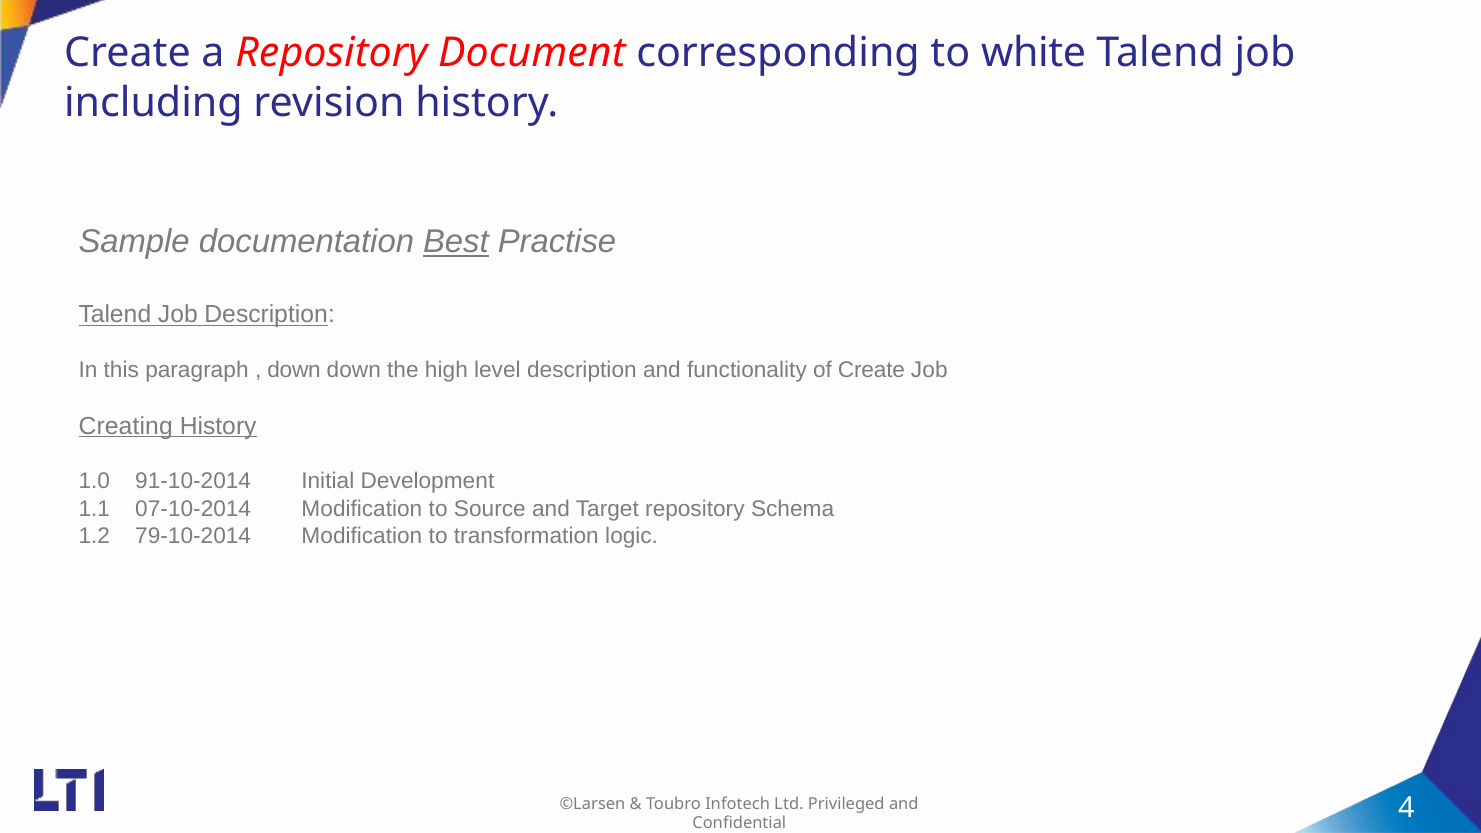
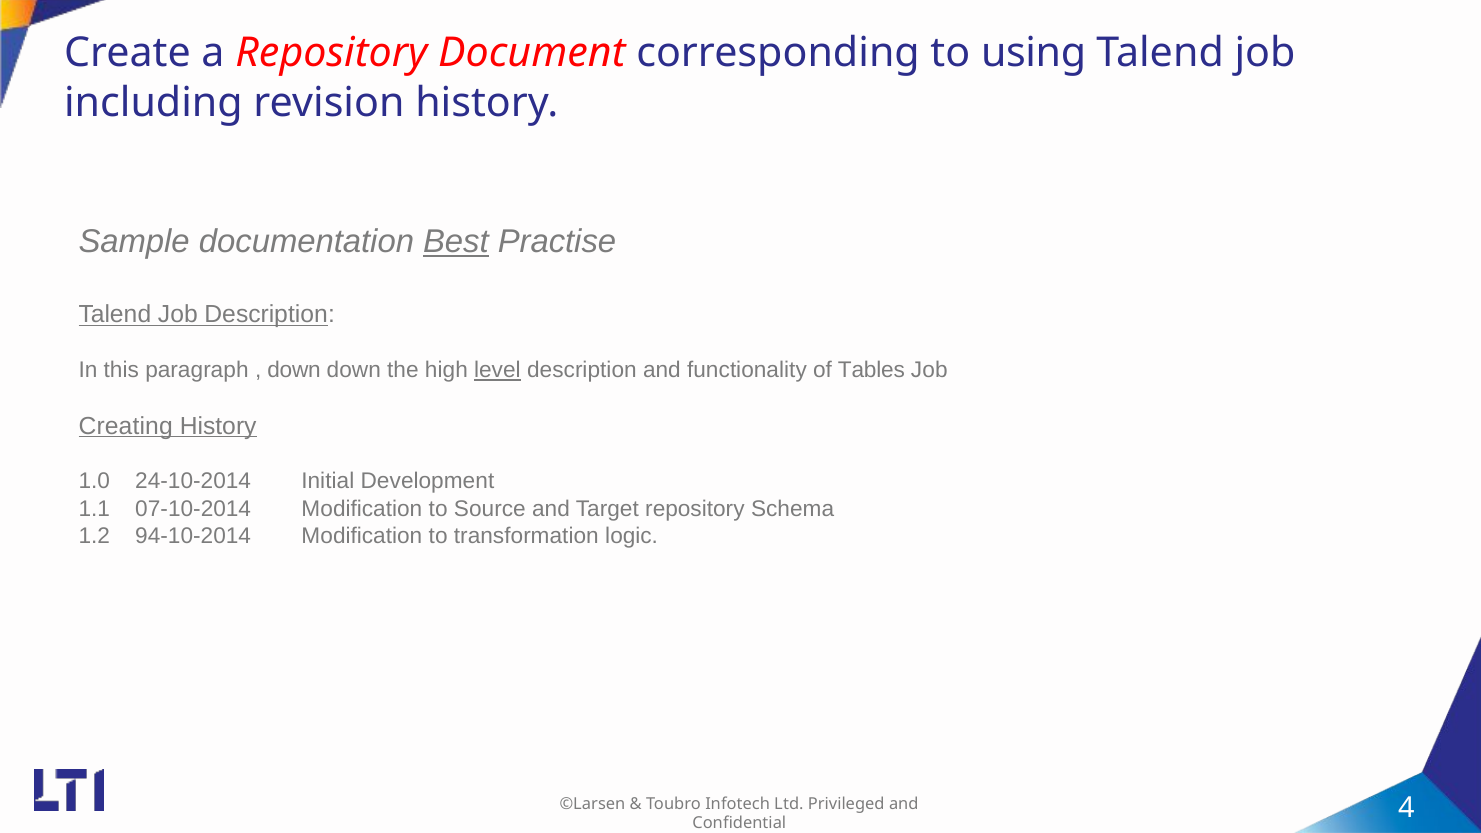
white: white -> using
level underline: none -> present
of Create: Create -> Tables
91-10-2014: 91-10-2014 -> 24-10-2014
79-10-2014: 79-10-2014 -> 94-10-2014
